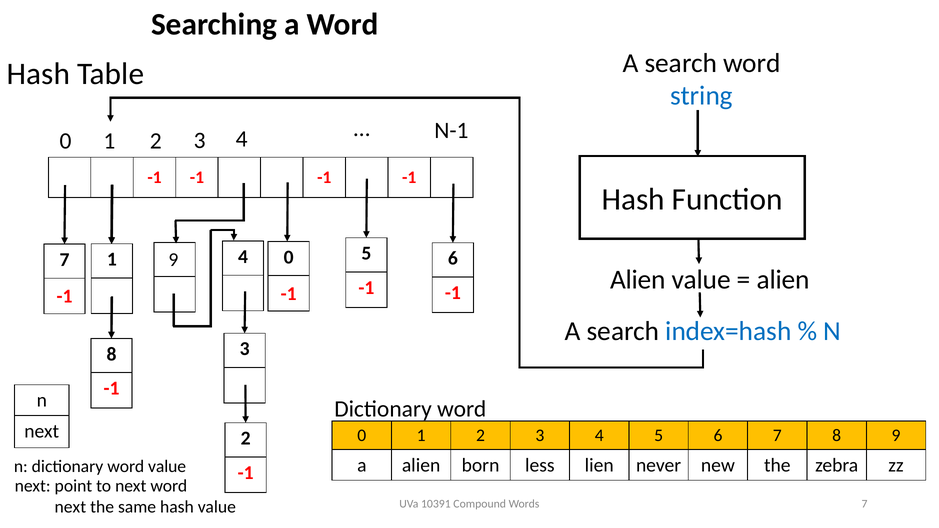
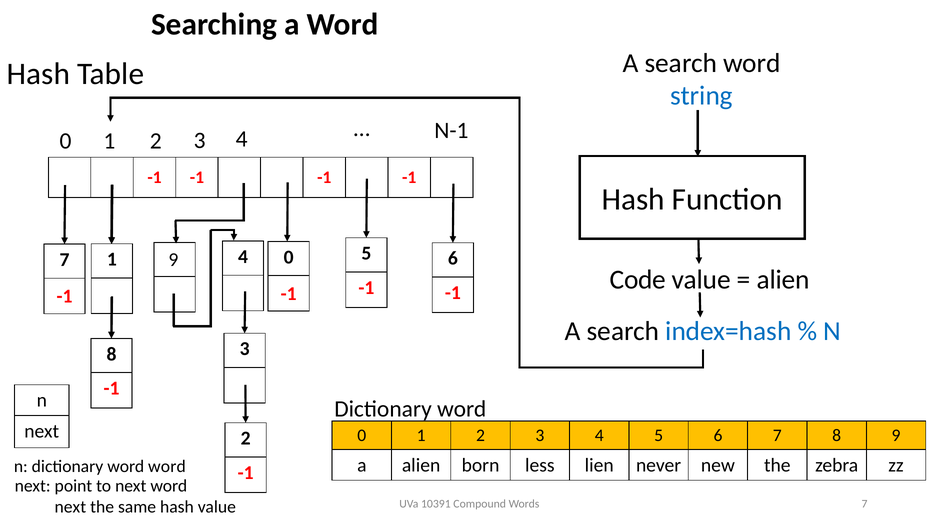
Alien at (638, 280): Alien -> Code
word value: value -> word
